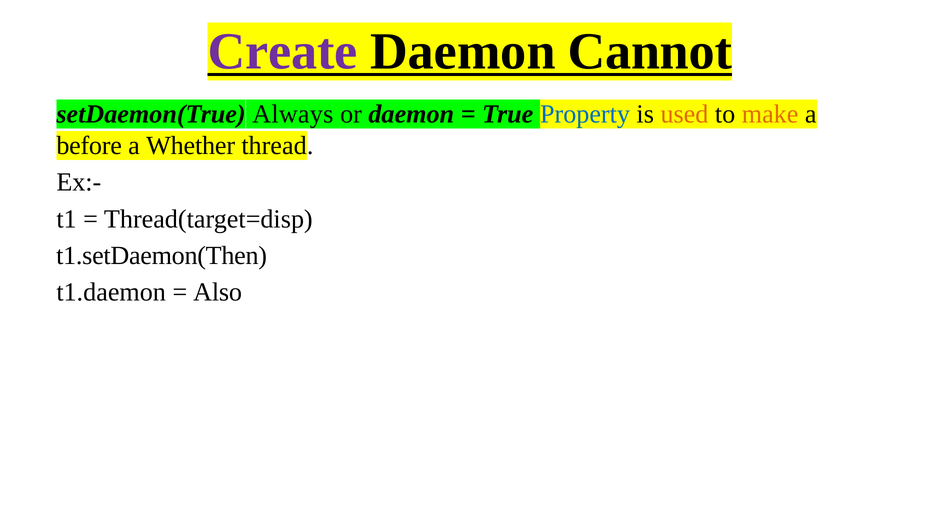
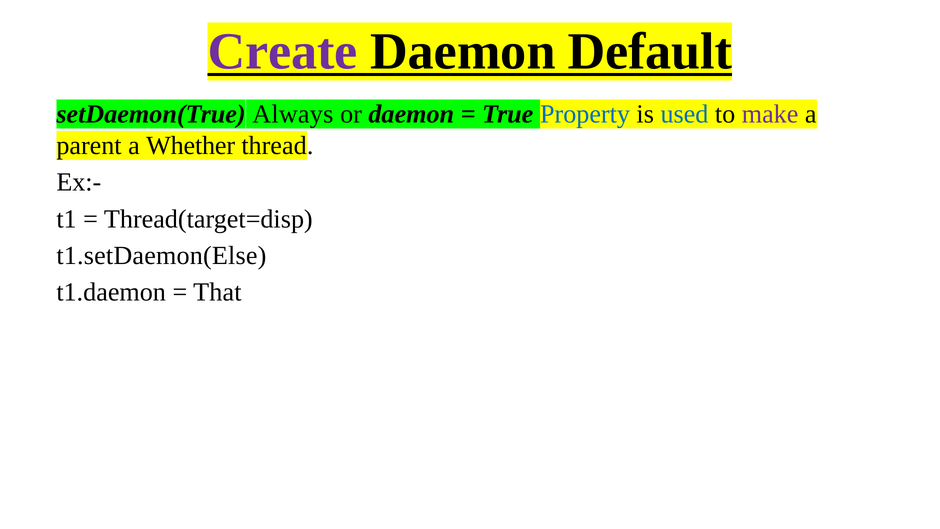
Cannot: Cannot -> Default
used colour: orange -> blue
make colour: orange -> purple
before: before -> parent
t1.setDaemon(Then: t1.setDaemon(Then -> t1.setDaemon(Else
Also: Also -> That
